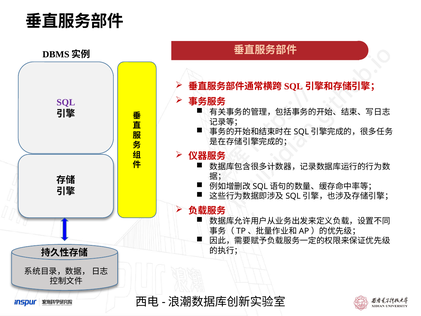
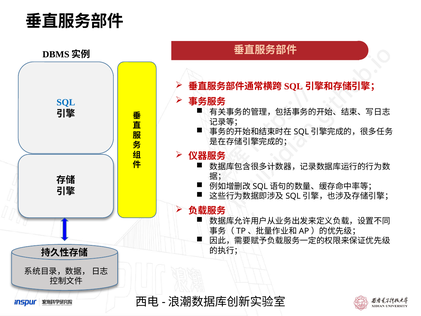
SQL colour: purple -> blue
